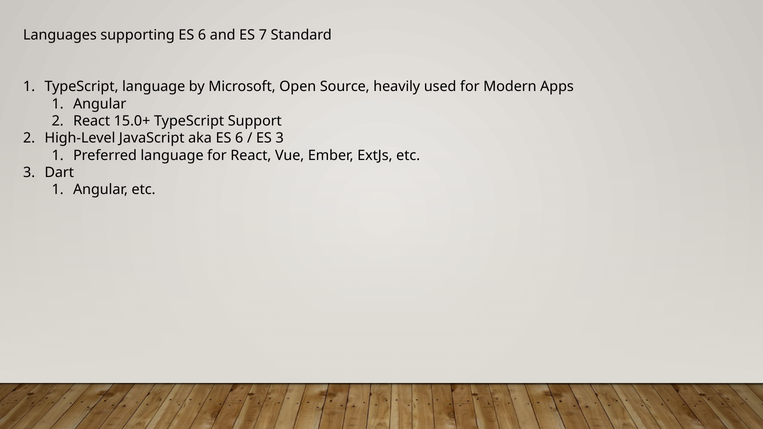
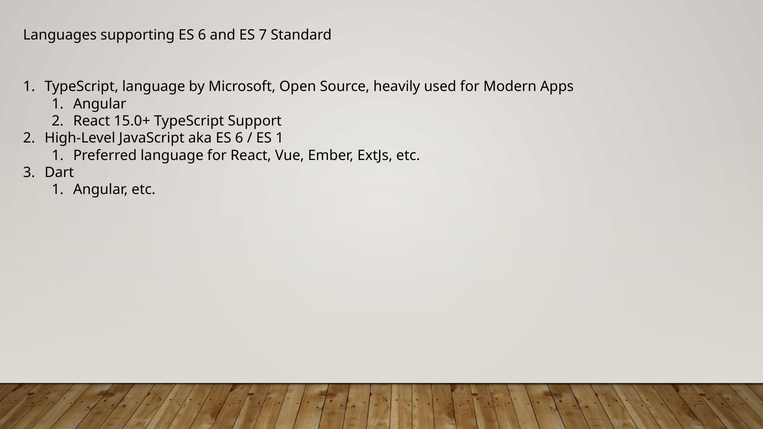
ES 3: 3 -> 1
